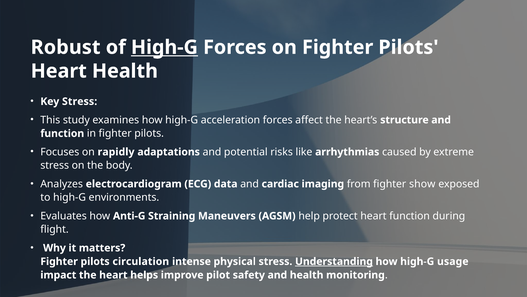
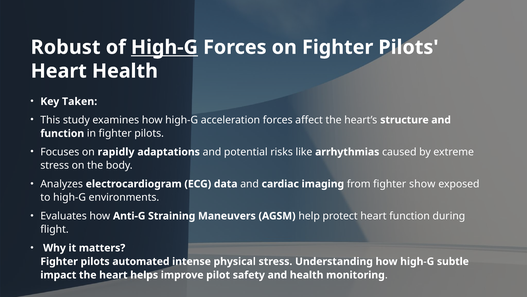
Key Stress: Stress -> Taken
circulation: circulation -> automated
Understanding underline: present -> none
usage: usage -> subtle
